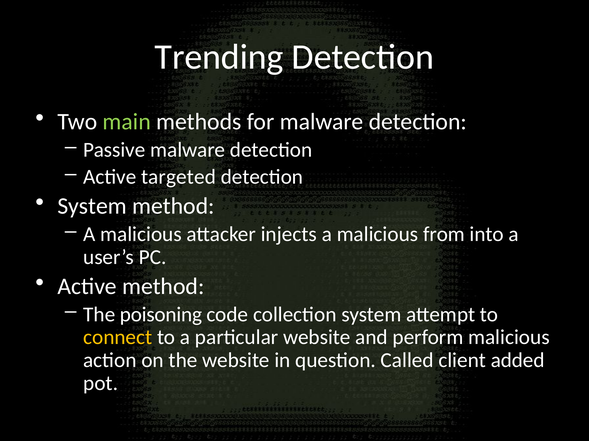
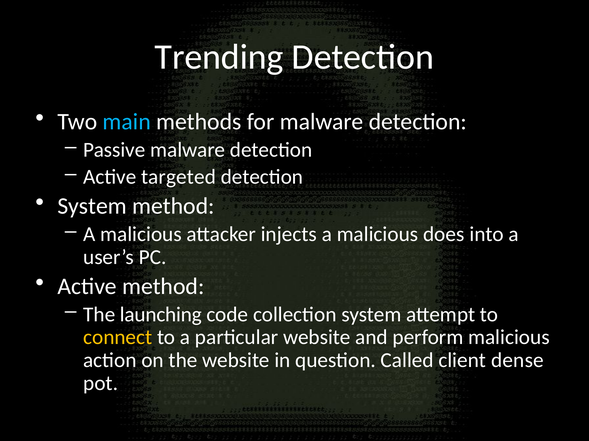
main colour: light green -> light blue
from: from -> does
poisoning: poisoning -> launching
added: added -> dense
